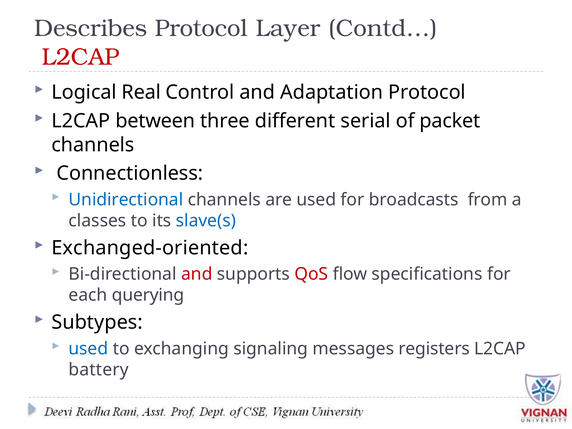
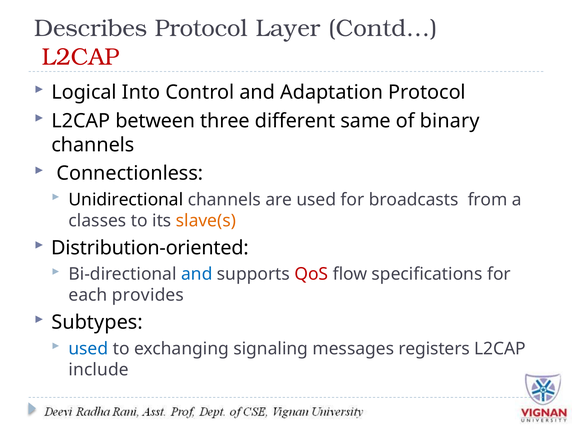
Real: Real -> Into
serial: serial -> same
packet: packet -> binary
Unidirectional colour: blue -> black
slave(s colour: blue -> orange
Exchanged-oriented: Exchanged-oriented -> Distribution-oriented
and at (197, 274) colour: red -> blue
querying: querying -> provides
battery: battery -> include
